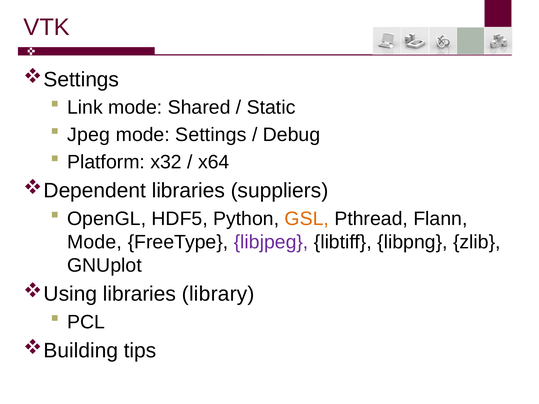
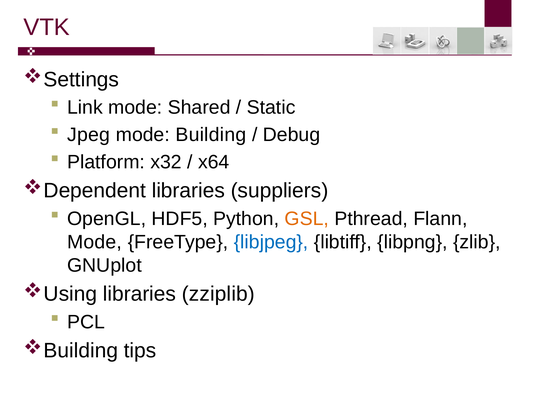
Settings: Settings -> Building
libjpeg colour: purple -> blue
library: library -> zziplib
